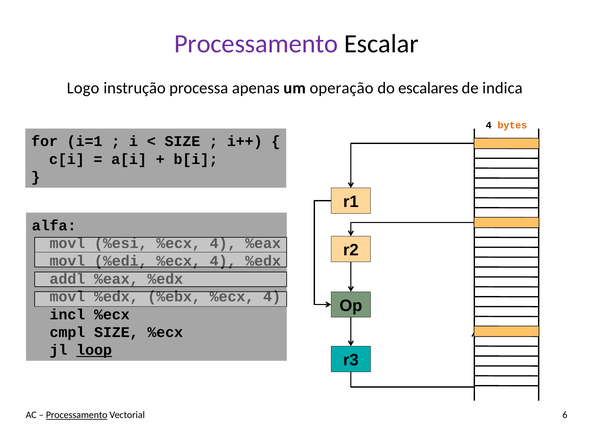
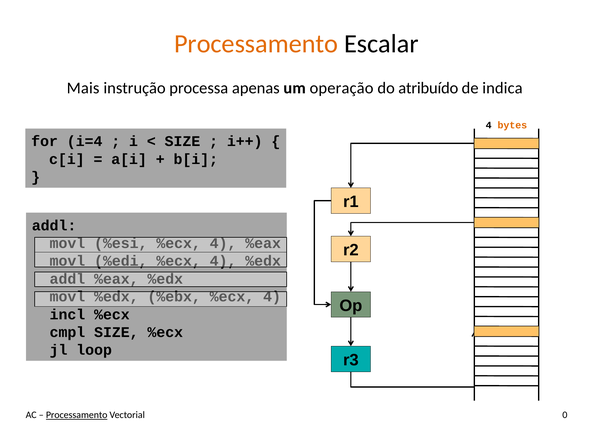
Processamento at (256, 44) colour: purple -> orange
Logo: Logo -> Mais
escalares: escalares -> atribuído
i=1: i=1 -> i=4
alfa at (54, 225): alfa -> addl
loop underline: present -> none
6: 6 -> 0
